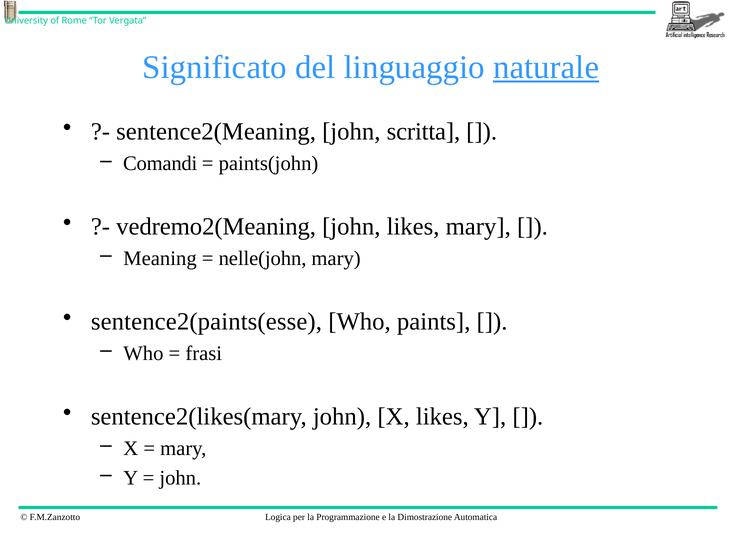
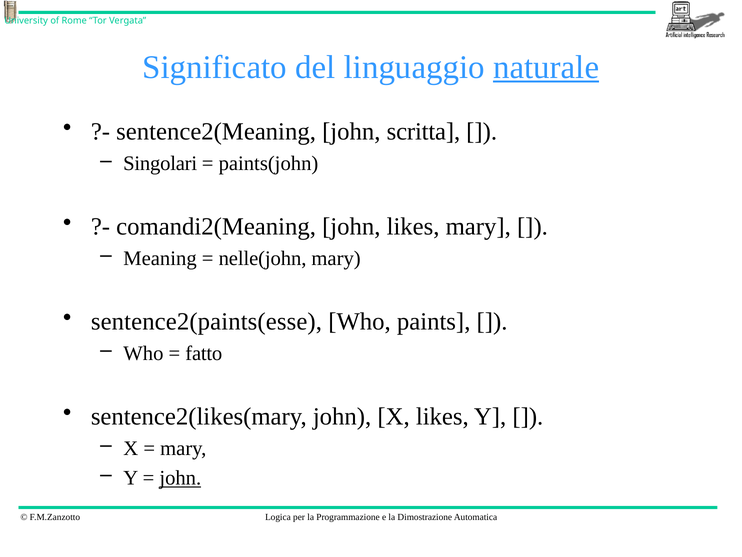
Comandi: Comandi -> Singolari
vedremo2(Meaning: vedremo2(Meaning -> comandi2(Meaning
frasi: frasi -> fatto
john at (180, 478) underline: none -> present
